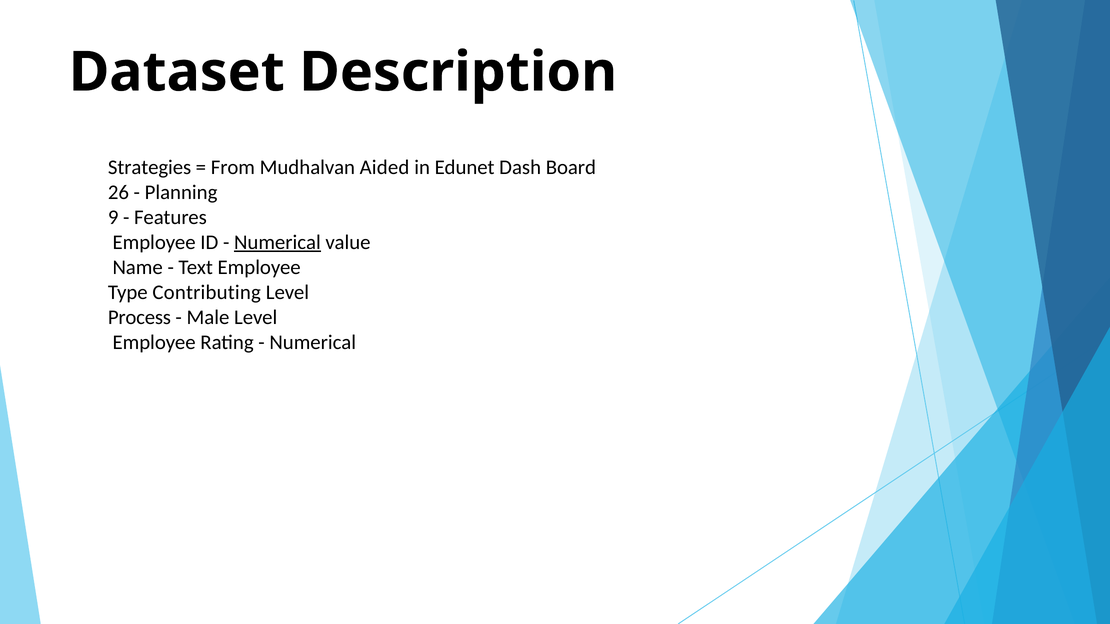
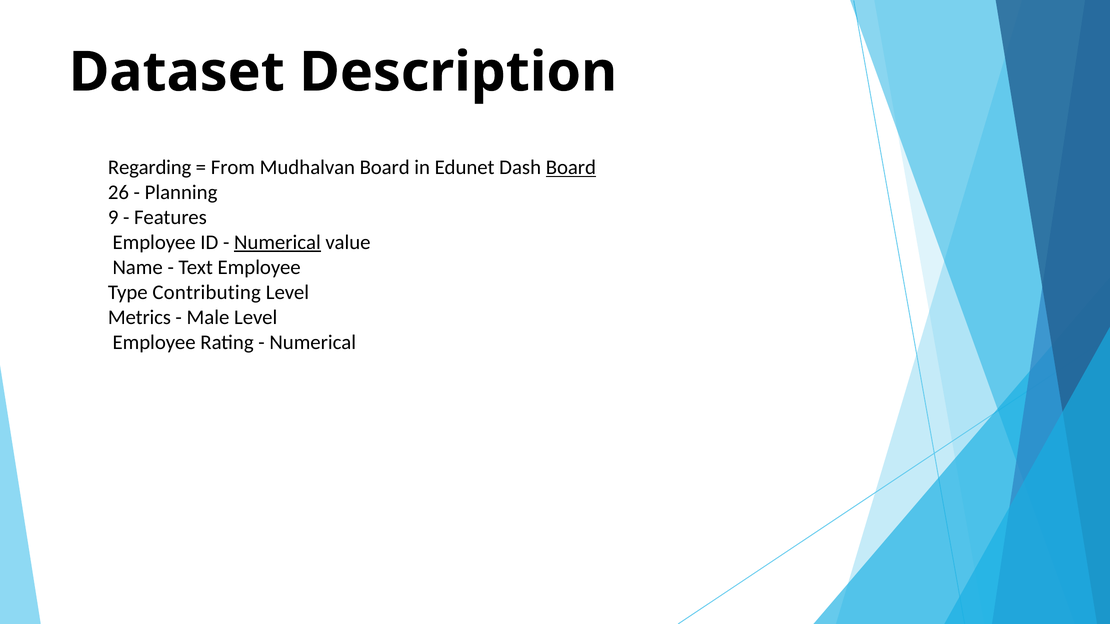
Strategies: Strategies -> Regarding
Mudhalvan Aided: Aided -> Board
Board at (571, 168) underline: none -> present
Process: Process -> Metrics
